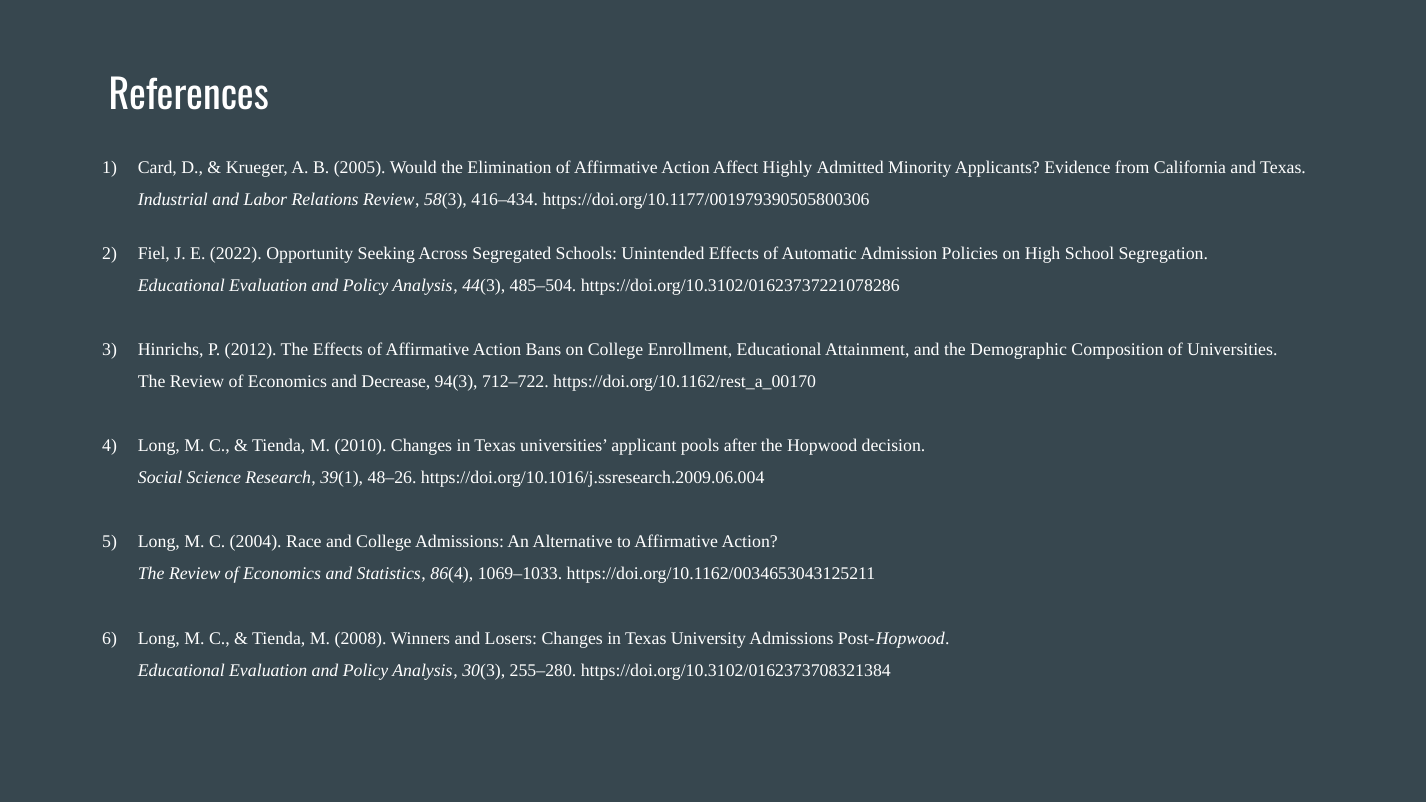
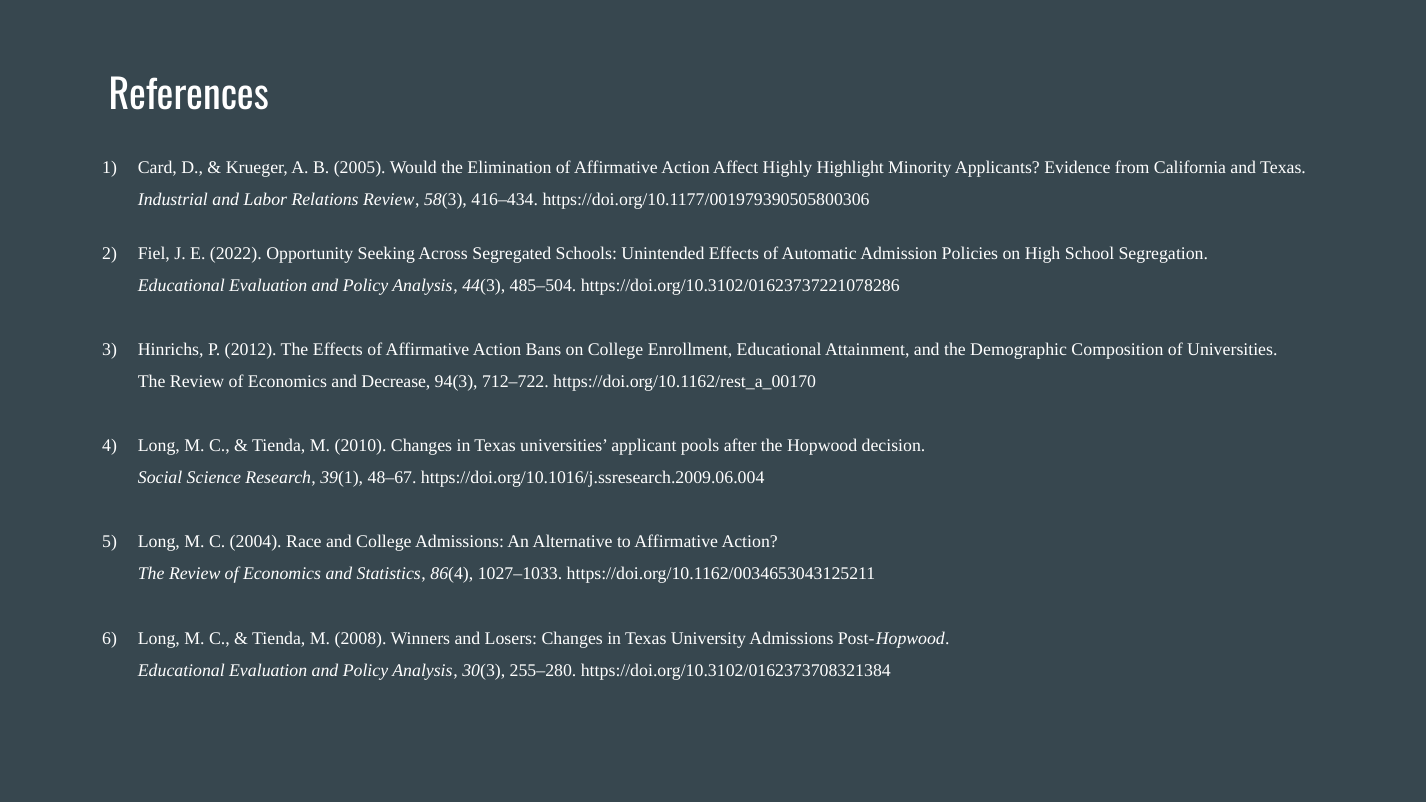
Admitted: Admitted -> Highlight
48–26: 48–26 -> 48–67
1069–1033: 1069–1033 -> 1027–1033
